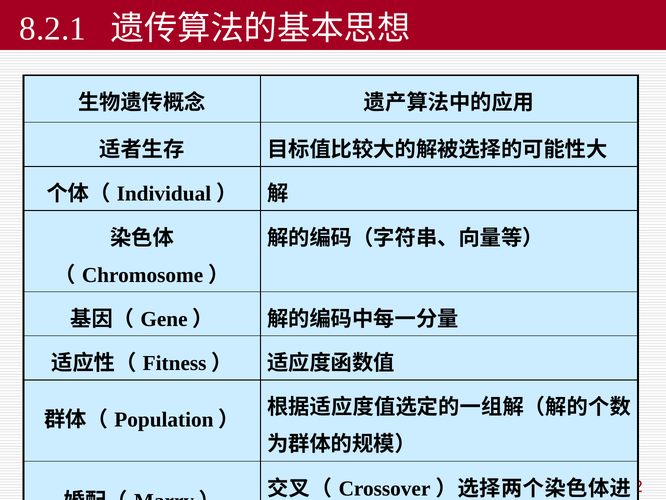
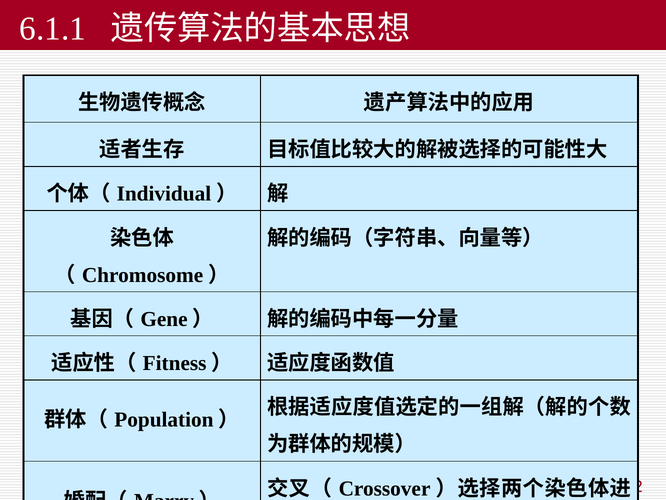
8.2.1: 8.2.1 -> 6.1.1
